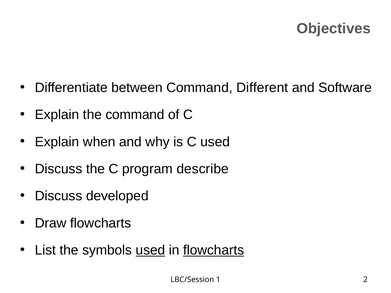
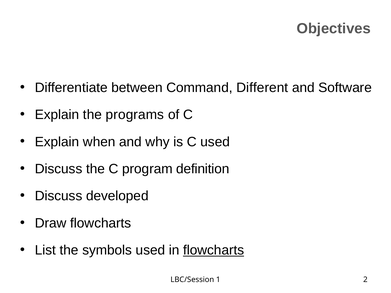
the command: command -> programs
describe: describe -> definition
used at (150, 250) underline: present -> none
